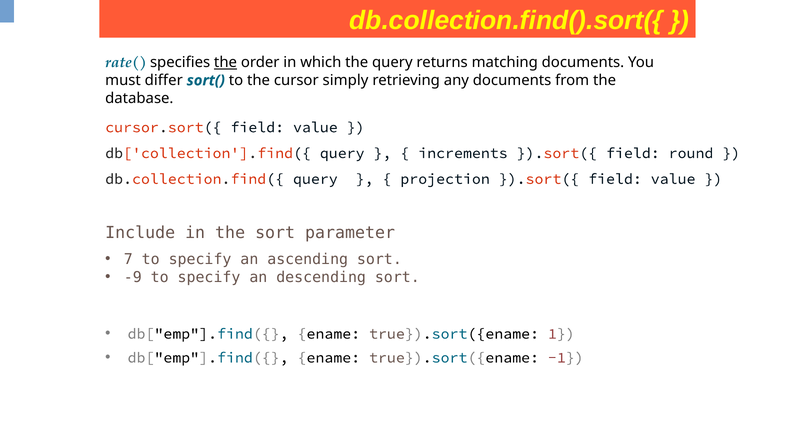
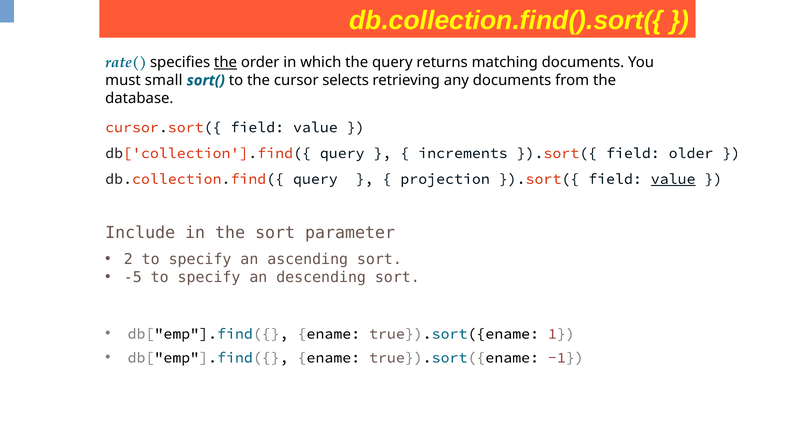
differ: differ -> small
simply: simply -> selects
round: round -> older
value at (673, 179) underline: none -> present
7: 7 -> 2
-9: -9 -> -5
